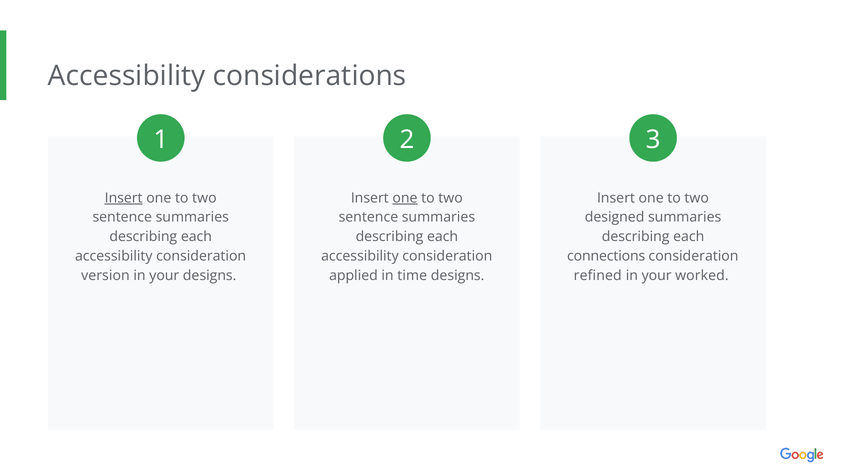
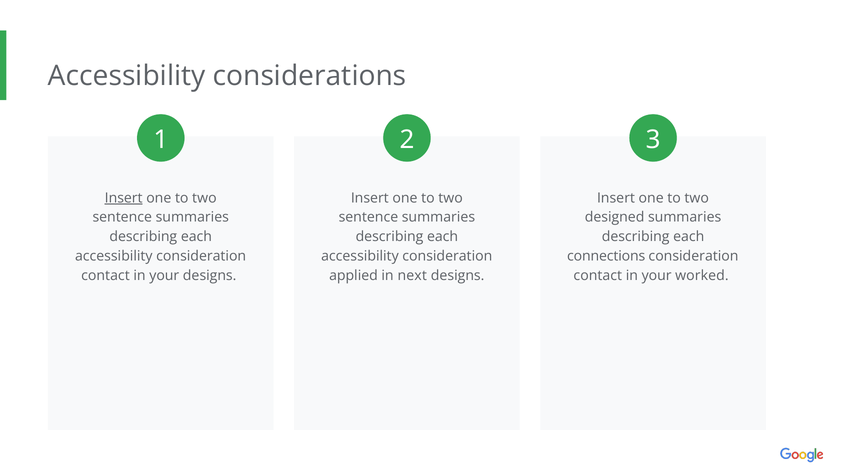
one at (405, 198) underline: present -> none
version at (105, 276): version -> contact
time: time -> next
refined at (598, 276): refined -> contact
